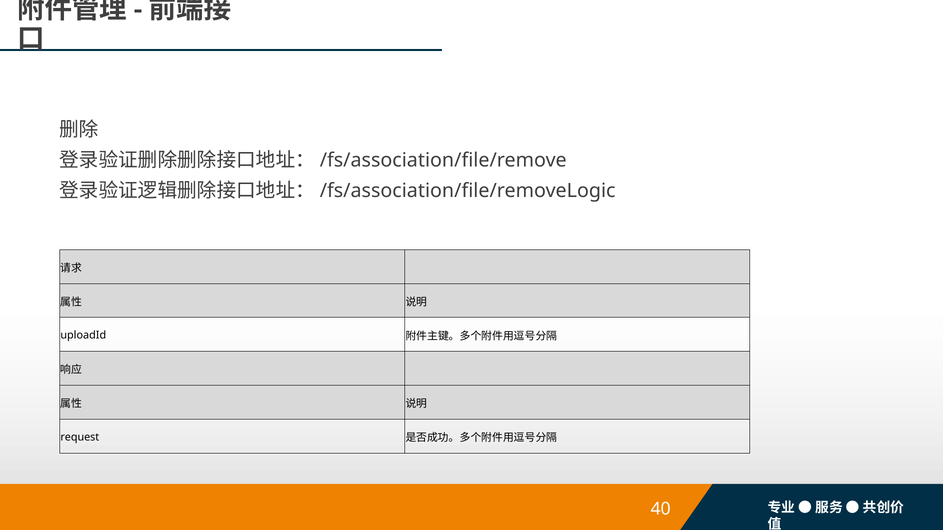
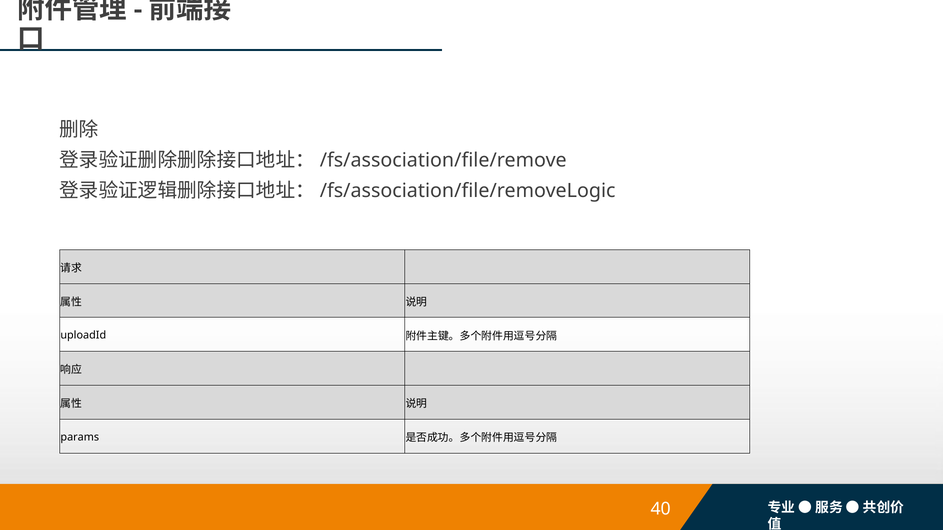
request: request -> params
